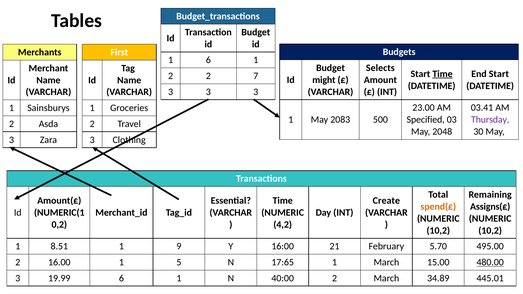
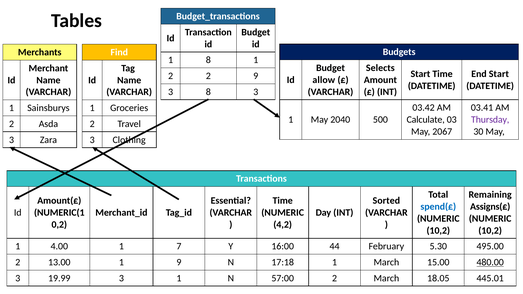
First: First -> Find
1 6: 6 -> 8
Time at (443, 74) underline: present -> none
2 7: 7 -> 9
might: might -> allow
3 at (208, 92): 3 -> 8
23.00: 23.00 -> 03.42
2083: 2083 -> 2040
Specified: Specified -> Calculate
2048: 2048 -> 2067
Create: Create -> Sorted
spend(£ colour: orange -> blue
8.51: 8.51 -> 4.00
9: 9 -> 7
21: 21 -> 44
5.70: 5.70 -> 5.30
16.00: 16.00 -> 13.00
1 5: 5 -> 9
17:65: 17:65 -> 17:18
19.99 6: 6 -> 3
40:00: 40:00 -> 57:00
34.89: 34.89 -> 18.05
